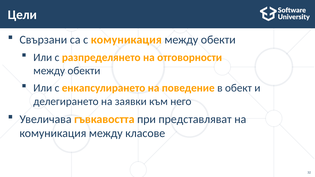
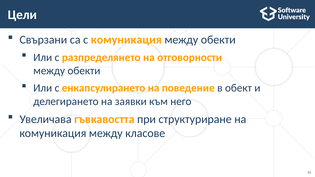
представляват: представляват -> структуриране
